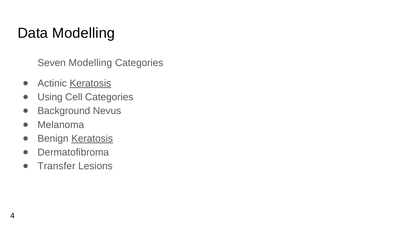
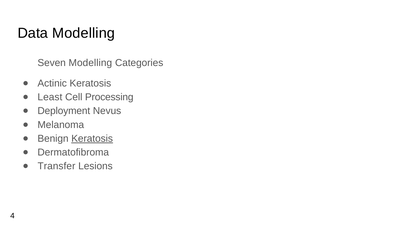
Keratosis at (90, 83) underline: present -> none
Using: Using -> Least
Cell Categories: Categories -> Processing
Background: Background -> Deployment
